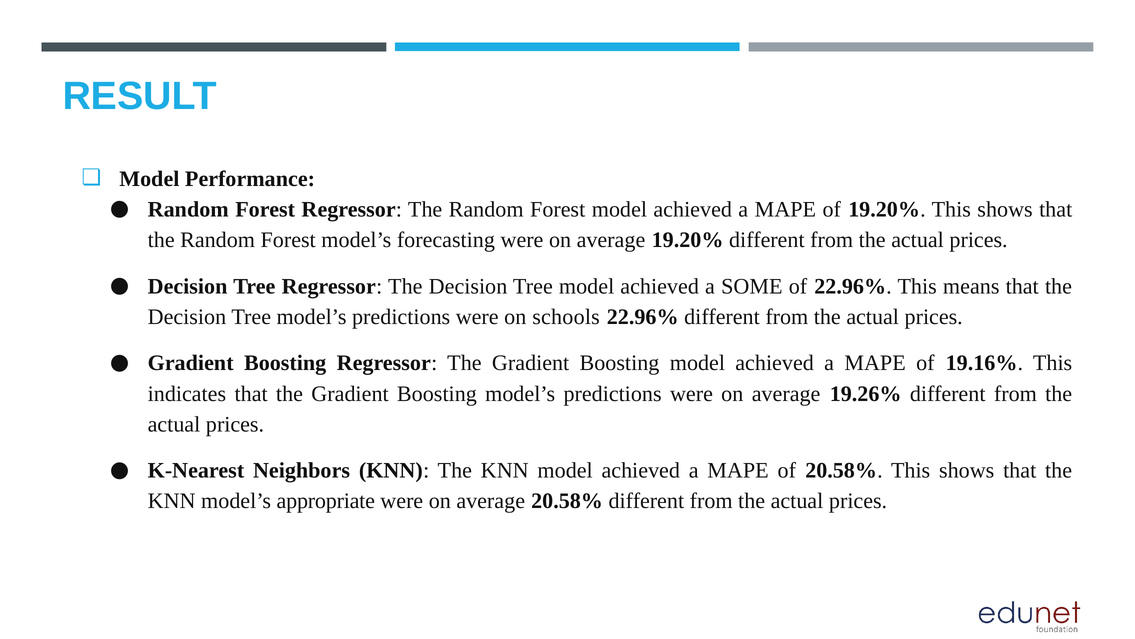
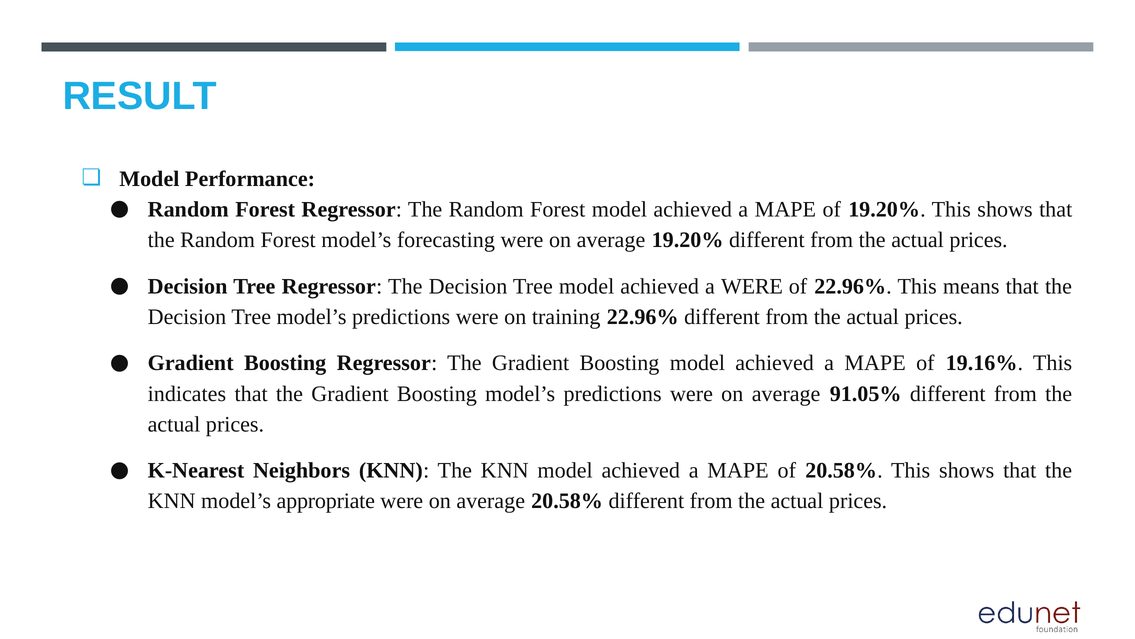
a SOME: SOME -> WERE
schools: schools -> training
19.26%: 19.26% -> 91.05%
